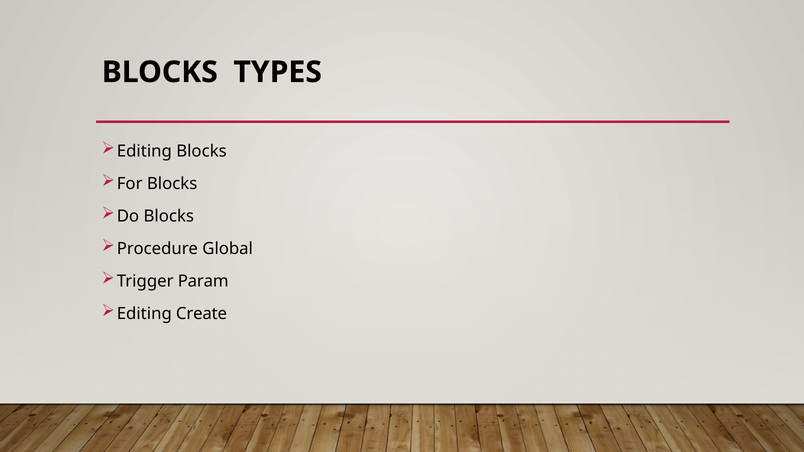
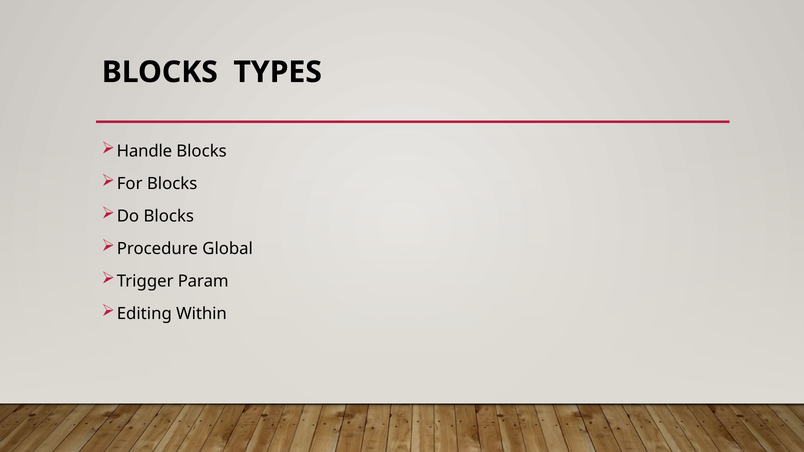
Editing at (144, 151): Editing -> Handle
Create: Create -> Within
